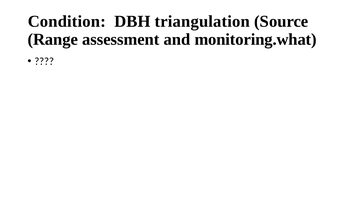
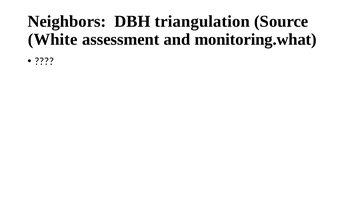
Condition: Condition -> Neighbors
Range: Range -> White
